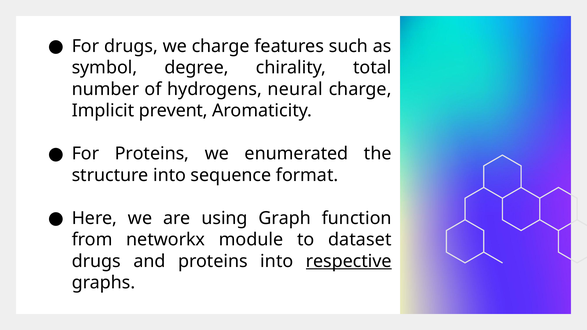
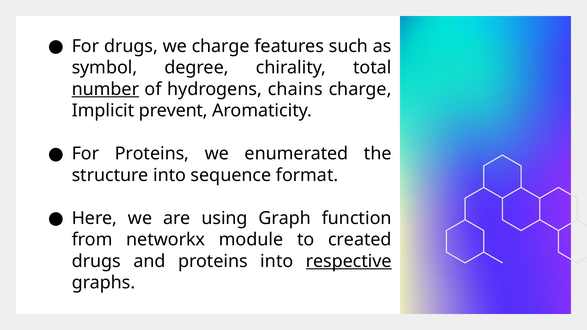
number underline: none -> present
neural: neural -> chains
dataset: dataset -> created
